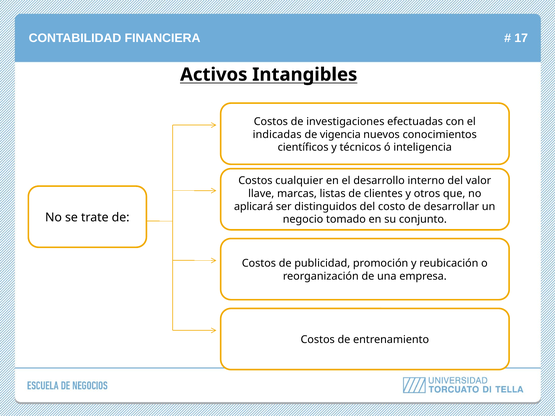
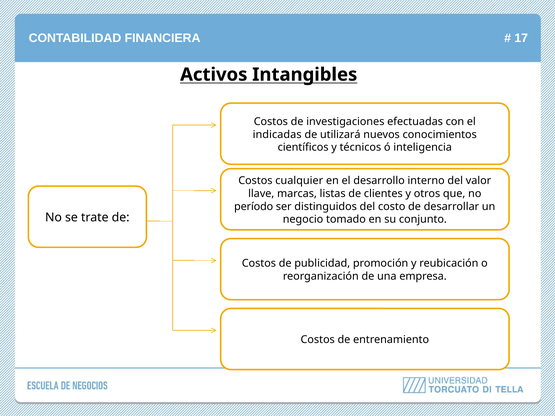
vigencia: vigencia -> utilizará
aplicará: aplicará -> período
